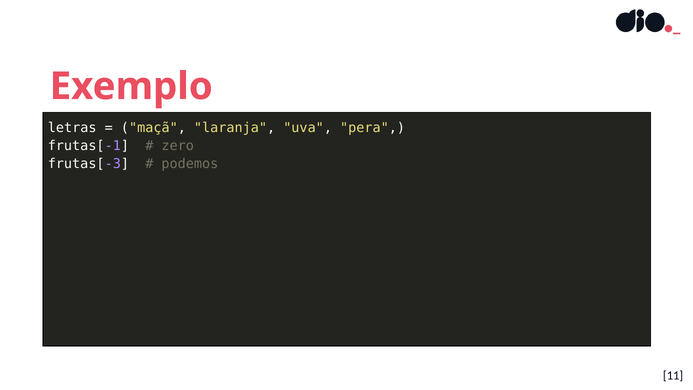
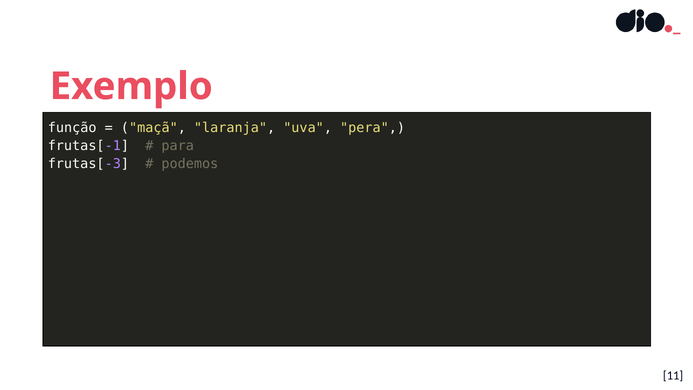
letras: letras -> função
zero: zero -> para
